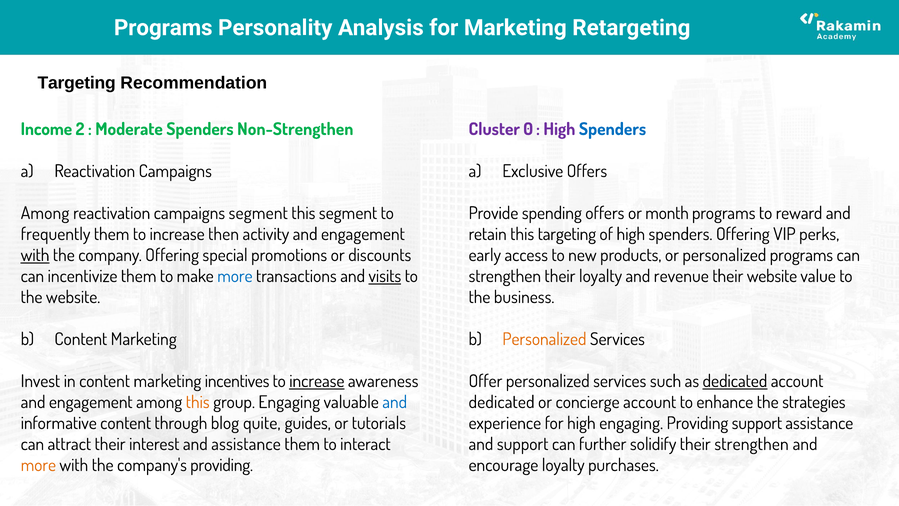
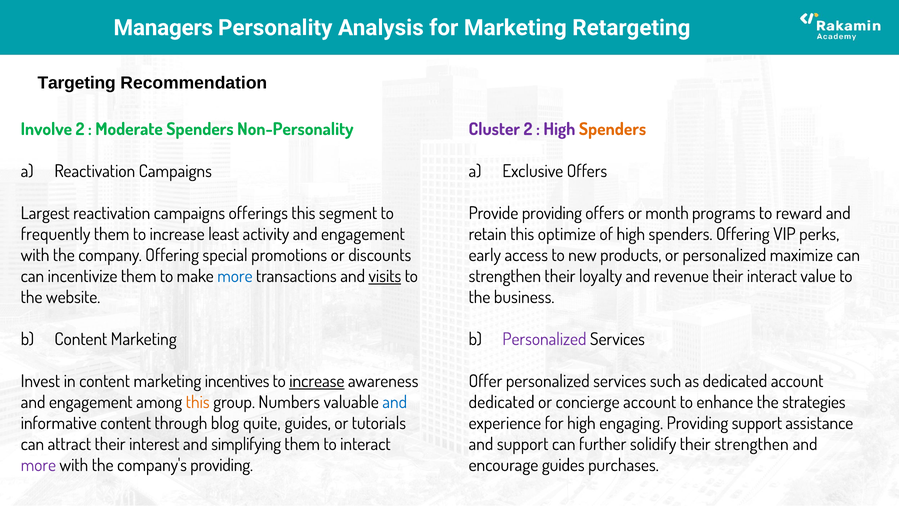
Programs at (163, 28): Programs -> Managers
Income: Income -> Involve
Non-Strengthen: Non-Strengthen -> Non-Personality
Cluster 0: 0 -> 2
Spenders at (613, 129) colour: blue -> orange
Among at (45, 213): Among -> Largest
campaigns segment: segment -> offerings
Provide spending: spending -> providing
then: then -> least
this targeting: targeting -> optimize
with at (35, 255) underline: present -> none
personalized programs: programs -> maximize
their website: website -> interact
Personalized at (544, 339) colour: orange -> purple
dedicated at (735, 381) underline: present -> none
group Engaging: Engaging -> Numbers
and assistance: assistance -> simplifying
more at (38, 465) colour: orange -> purple
encourage loyalty: loyalty -> guides
